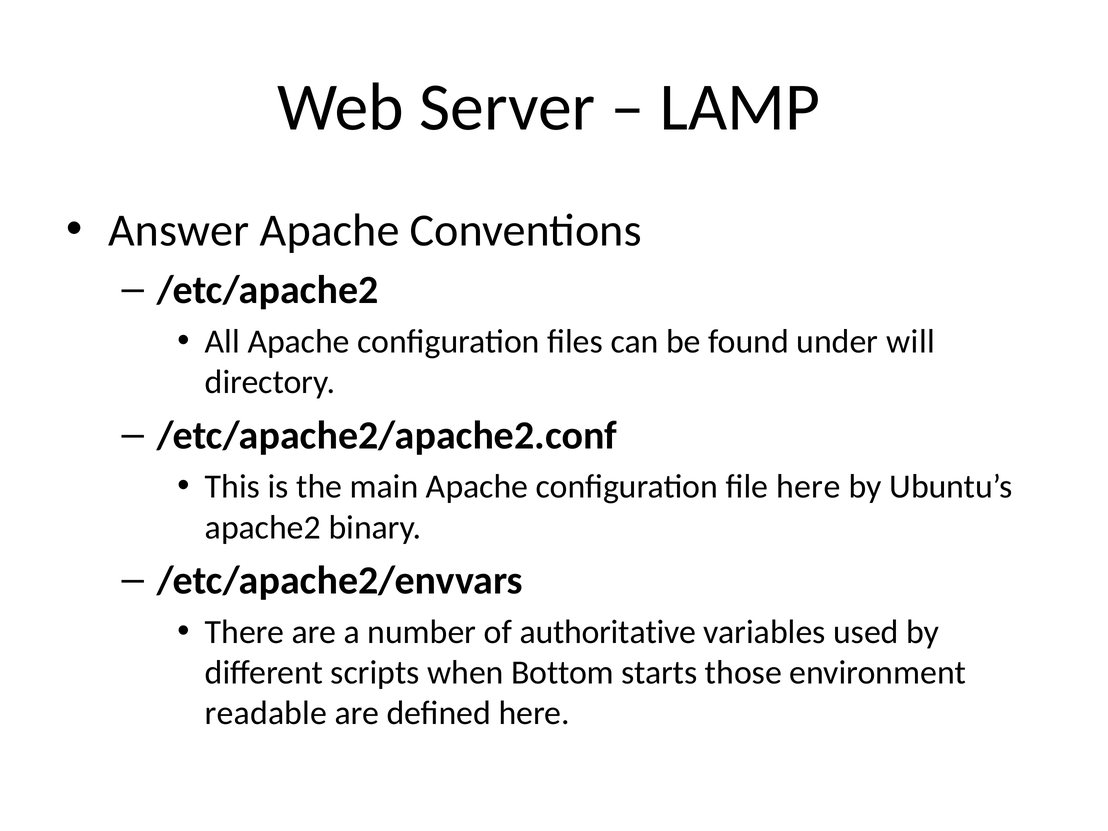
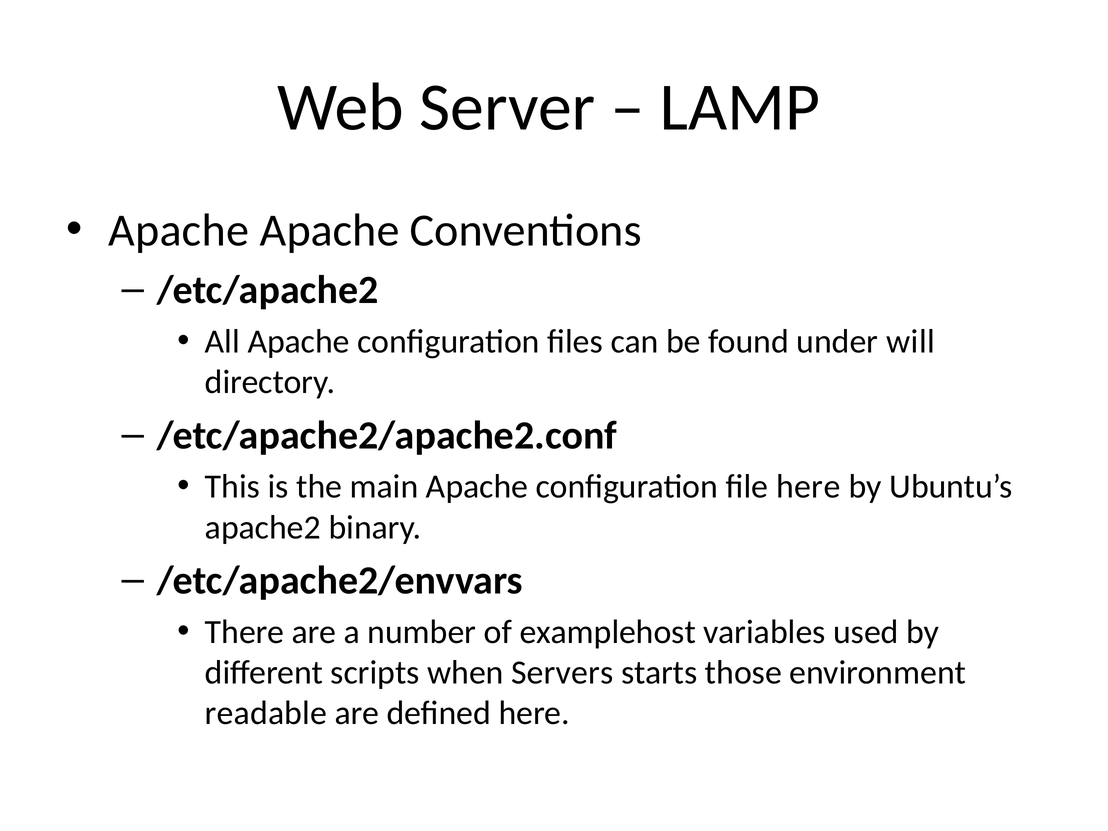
Answer at (179, 230): Answer -> Apache
authoritative: authoritative -> examplehost
Bottom: Bottom -> Servers
